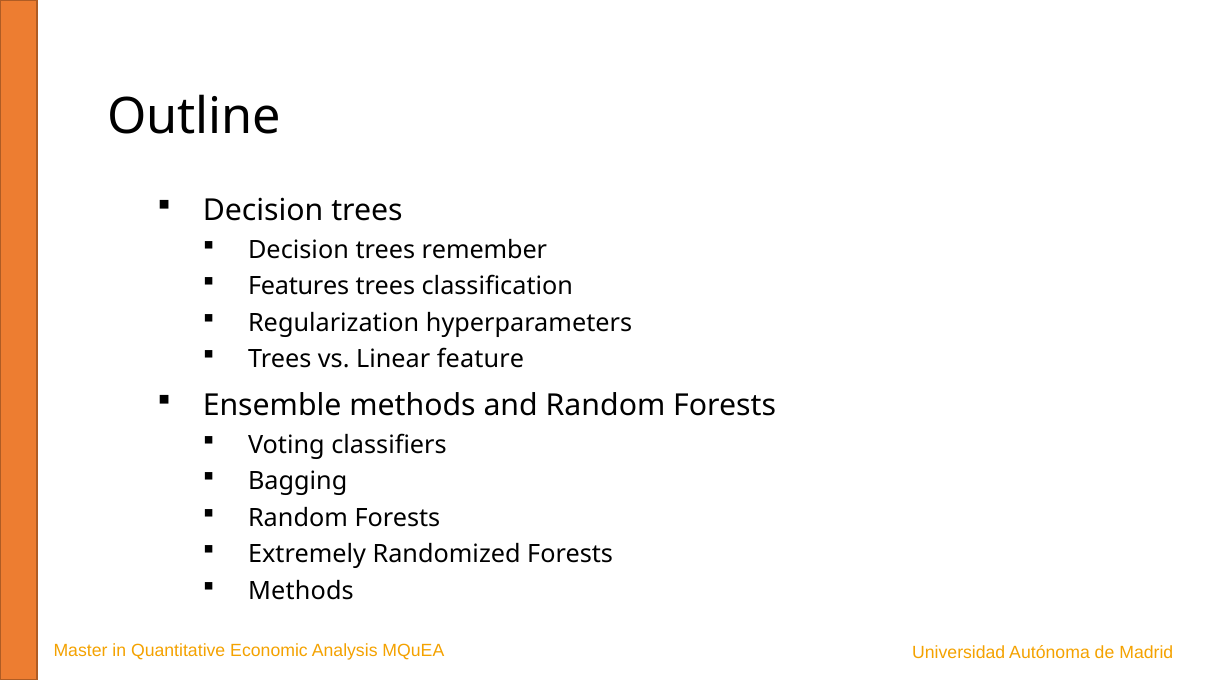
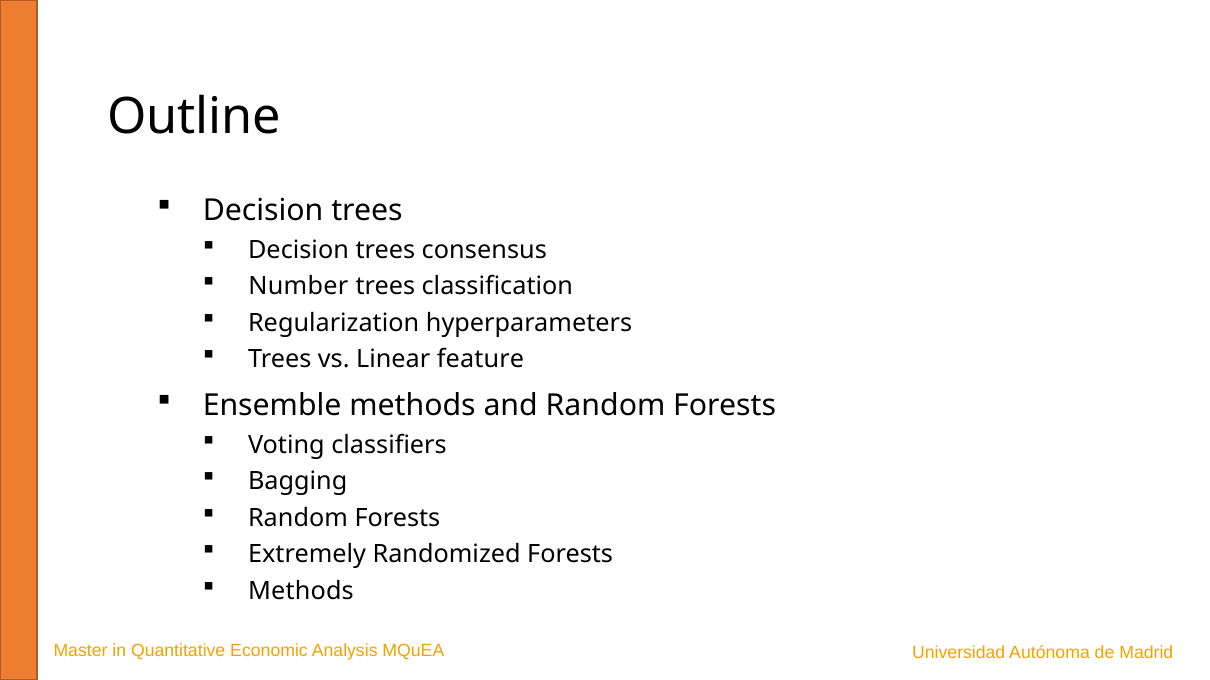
remember: remember -> consensus
Features: Features -> Number
